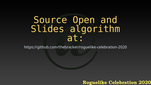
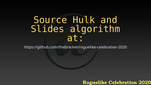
Open: Open -> Hulk
